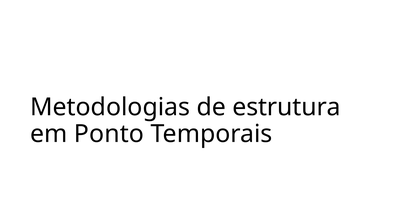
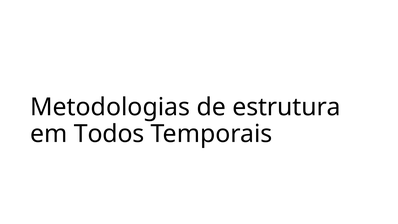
Ponto: Ponto -> Todos
